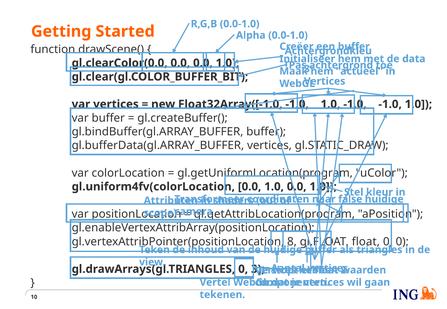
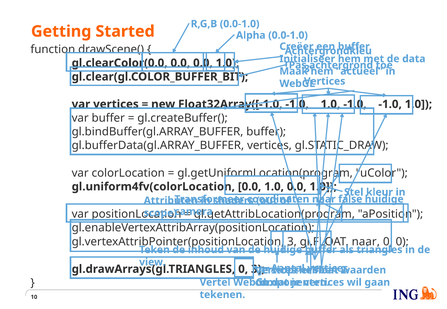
gl.vertexAttribPointer(positionLocation 8: 8 -> 3
gl.FLOAT float: float -> naar
